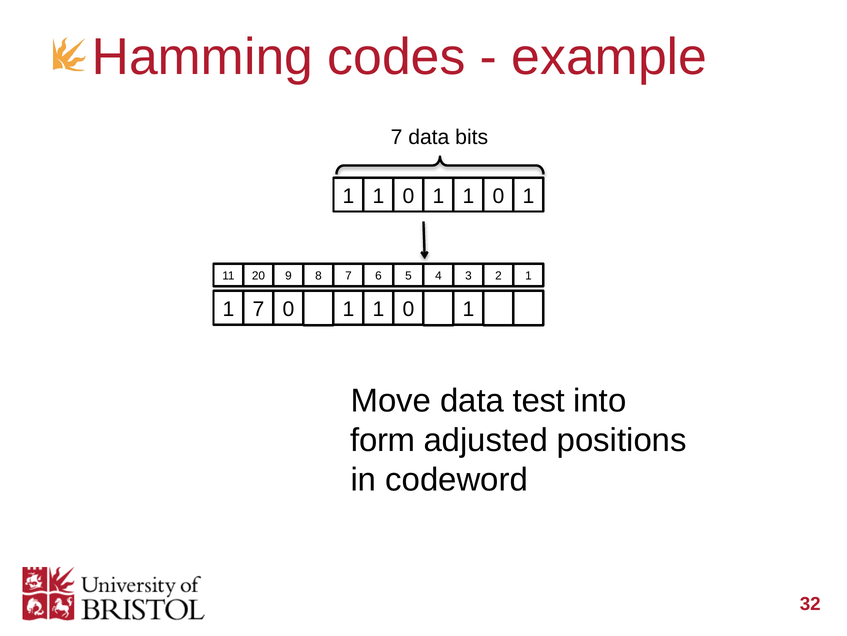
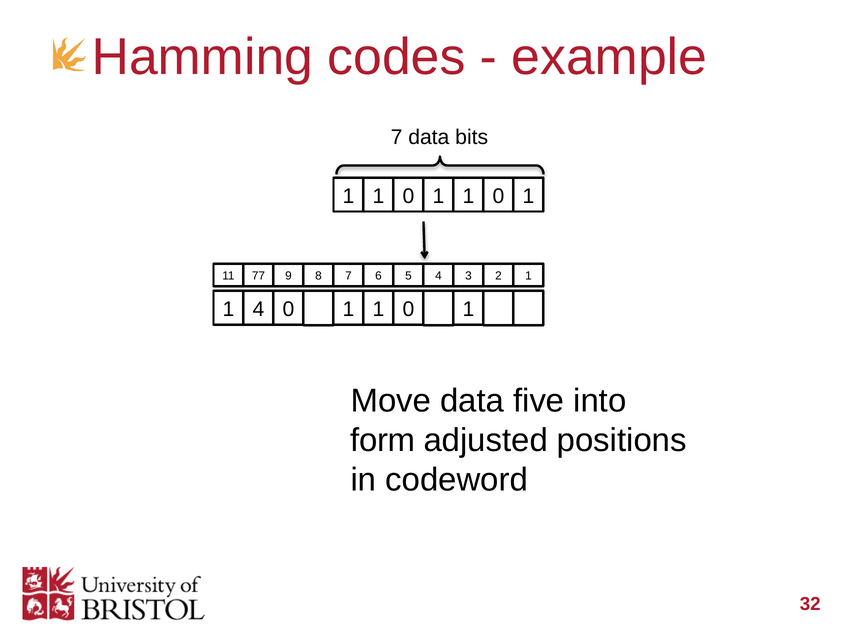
20: 20 -> 77
7 at (258, 309): 7 -> 4
test: test -> five
